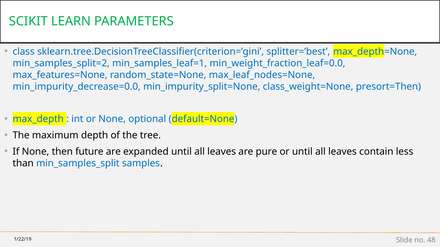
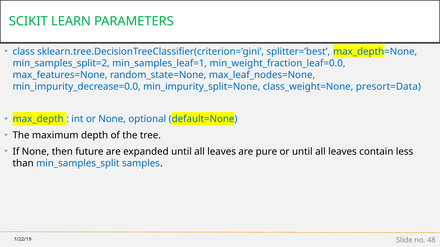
presort=Then: presort=Then -> presort=Data
